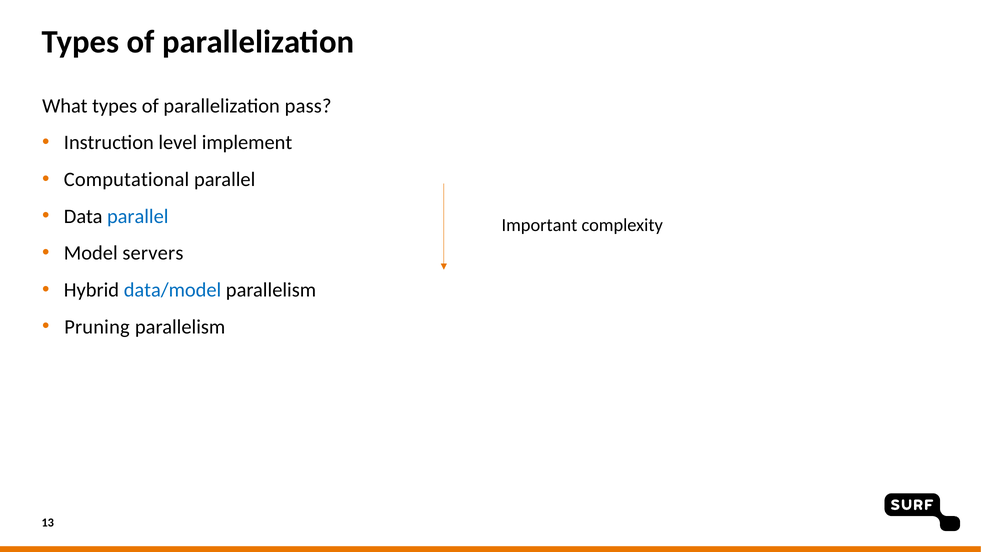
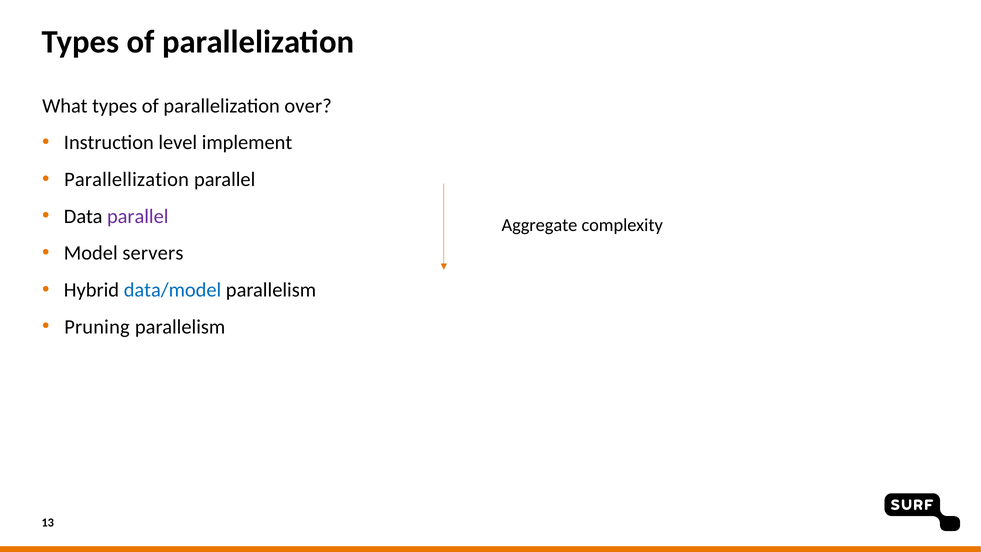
pass: pass -> over
Computational: Computational -> Parallellization
parallel at (138, 216) colour: blue -> purple
Important: Important -> Aggregate
